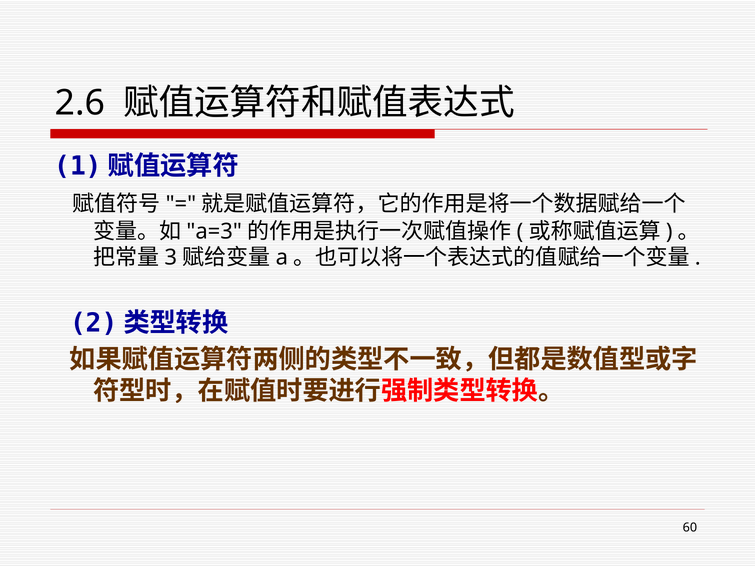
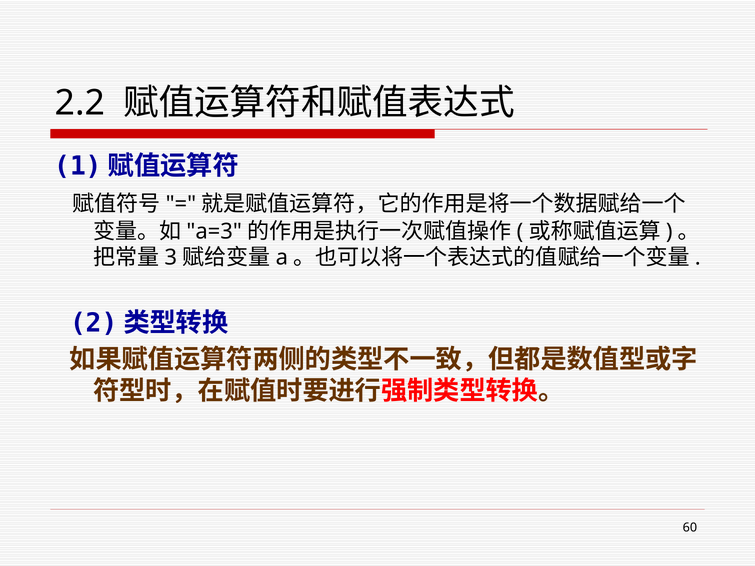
2.6: 2.6 -> 2.2
